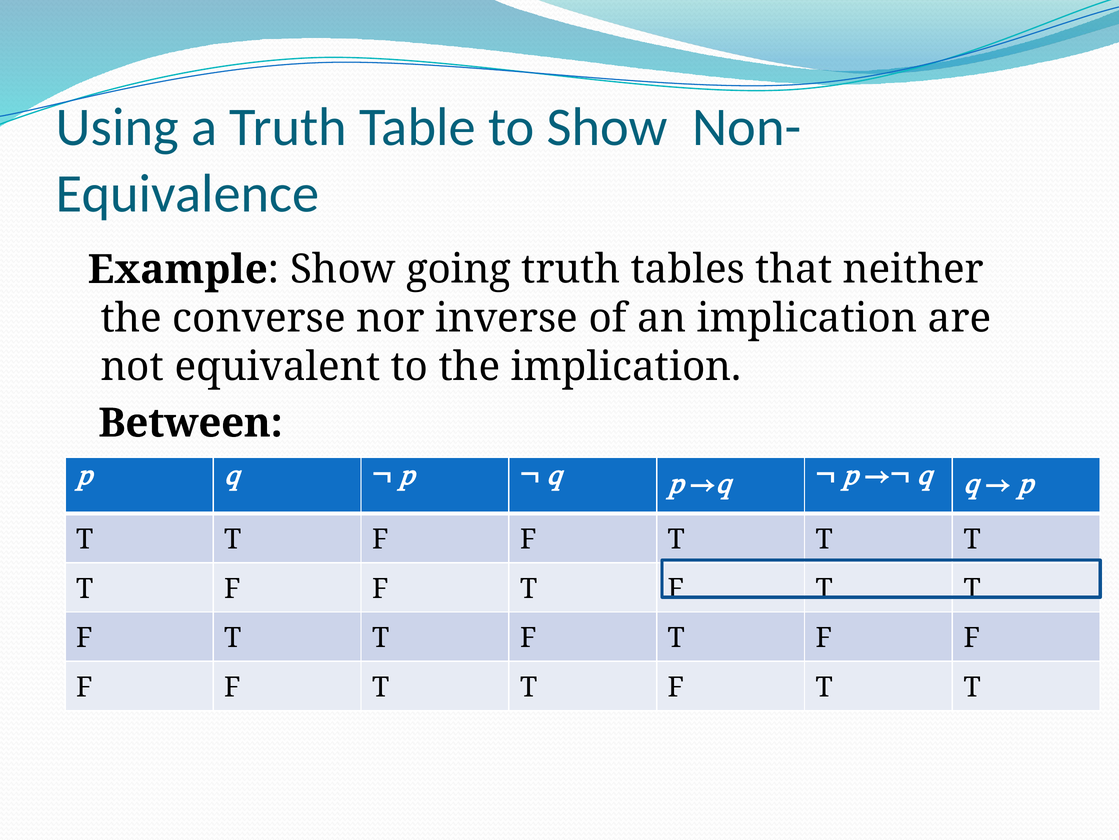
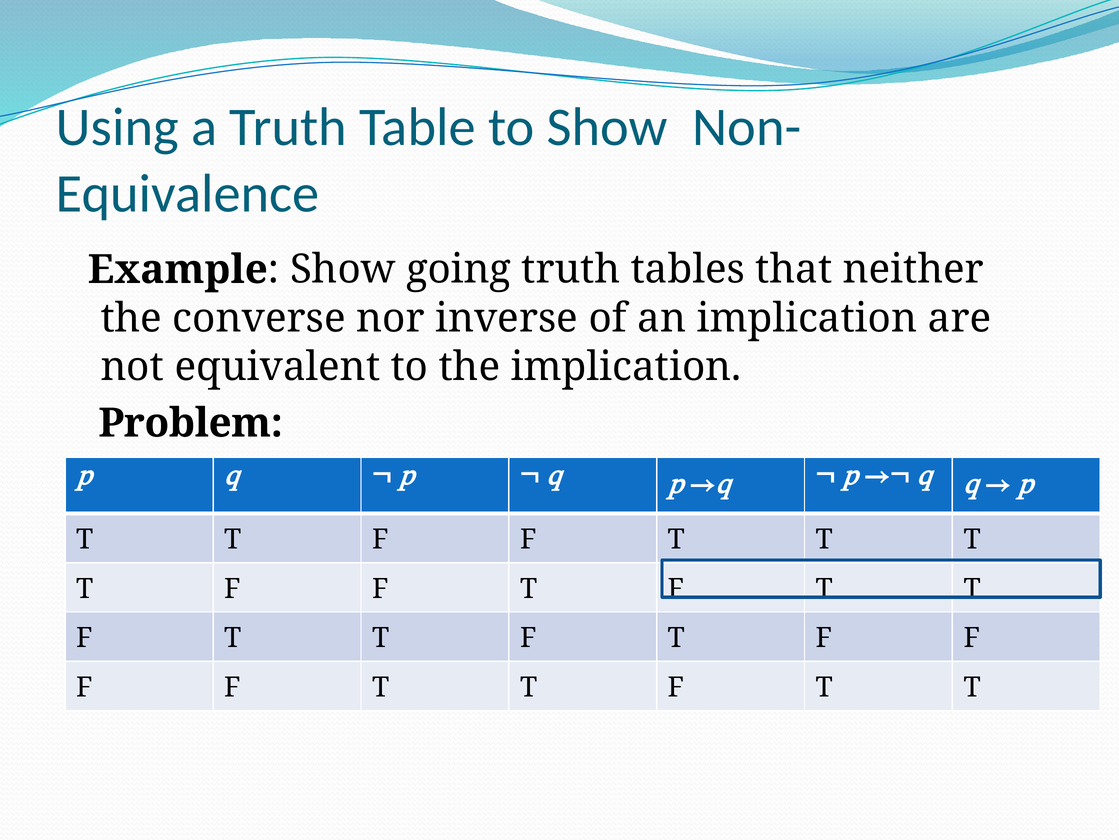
Between: Between -> Problem
